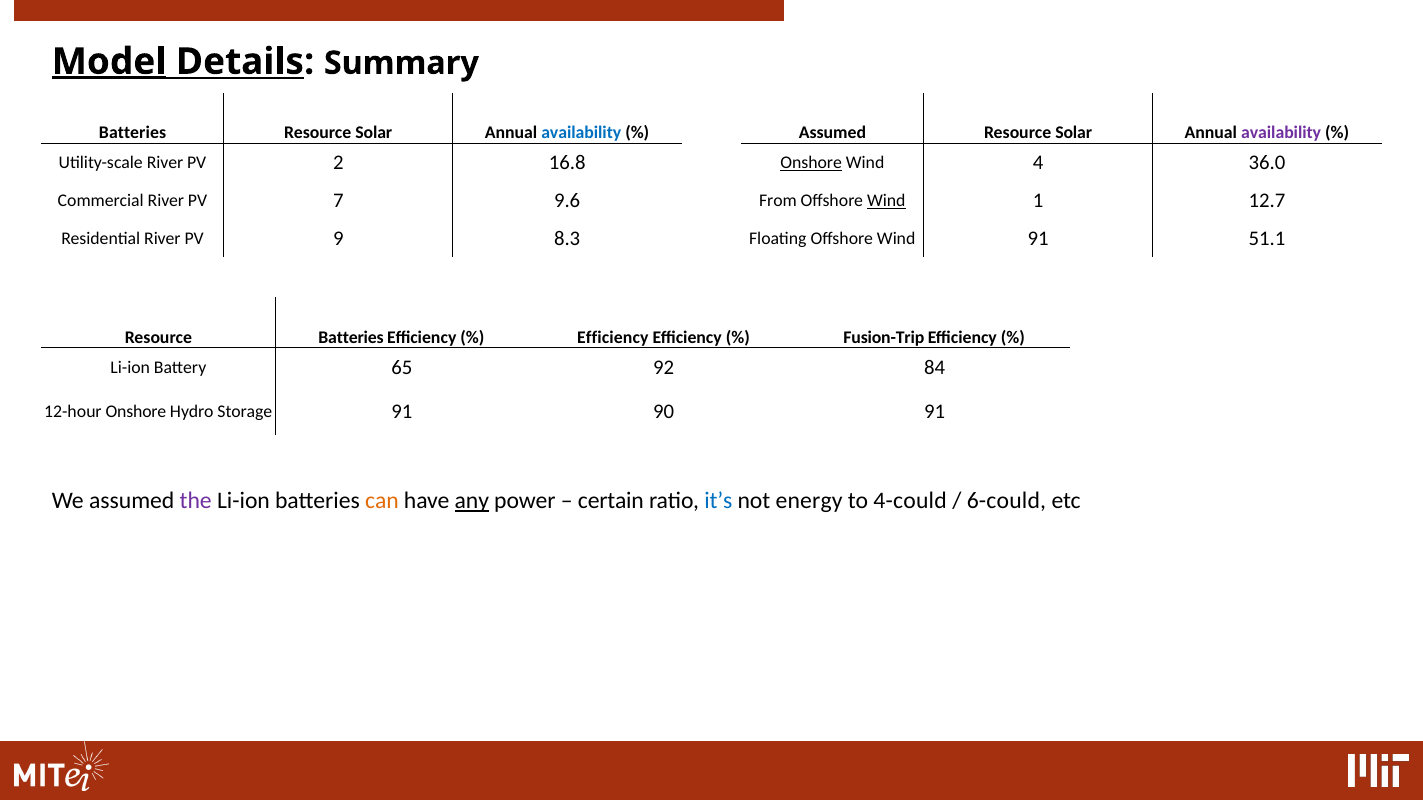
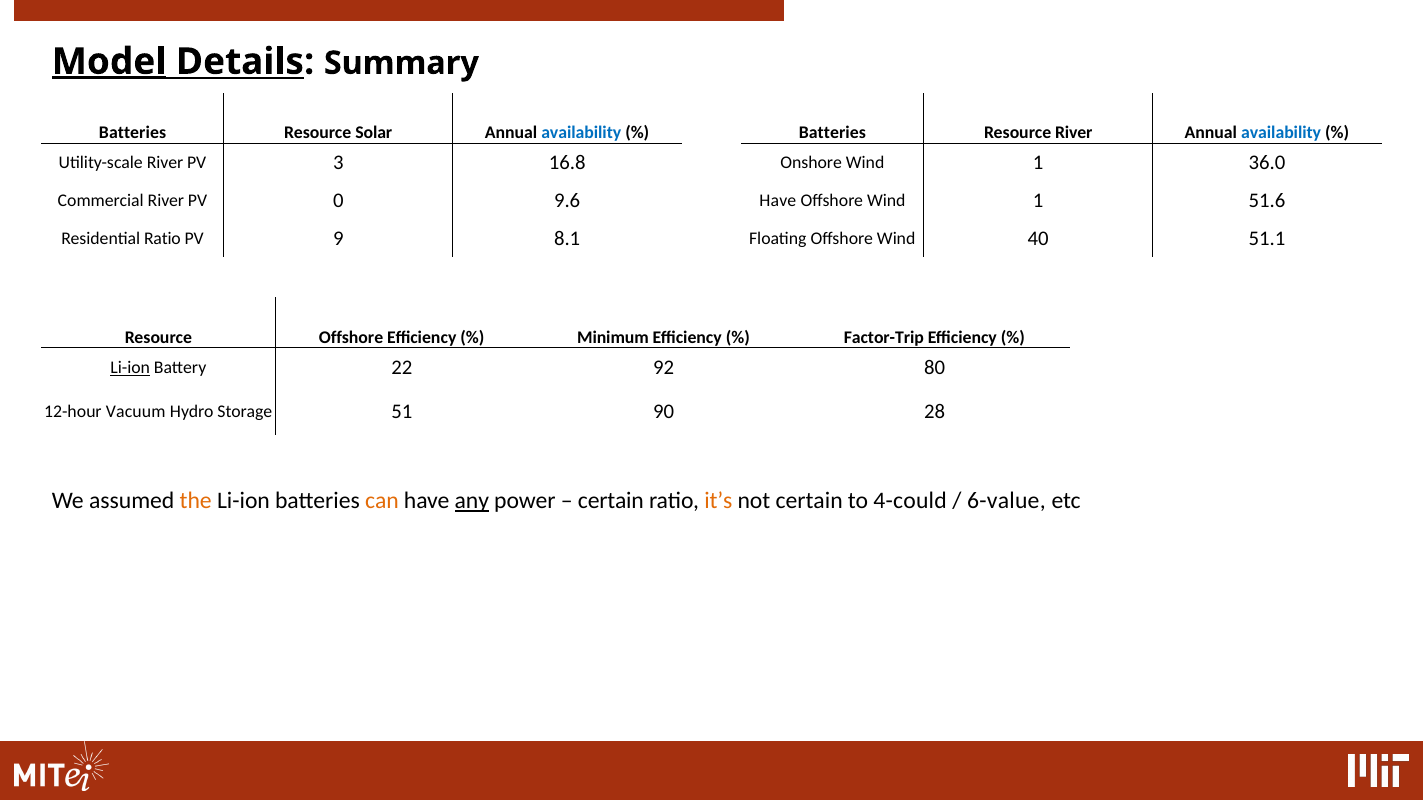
Assumed at (832, 133): Assumed -> Batteries
Solar at (1074, 133): Solar -> River
availability at (1281, 133) colour: purple -> blue
PV 2: 2 -> 3
Onshore at (811, 163) underline: present -> none
4 at (1038, 163): 4 -> 1
7: 7 -> 0
From at (778, 201): From -> Have
Wind at (886, 201) underline: present -> none
12.7: 12.7 -> 51.6
Residential River: River -> Ratio
8.3: 8.3 -> 8.1
Wind 91: 91 -> 40
Resource Batteries: Batteries -> Offshore
Efficiency at (613, 337): Efficiency -> Minimum
Fusion-Trip: Fusion-Trip -> Factor-Trip
Li-ion at (130, 368) underline: none -> present
65: 65 -> 22
84: 84 -> 80
12-hour Onshore: Onshore -> Vacuum
Storage 91: 91 -> 51
90 91: 91 -> 28
the colour: purple -> orange
it’s colour: blue -> orange
not energy: energy -> certain
6-could: 6-could -> 6-value
